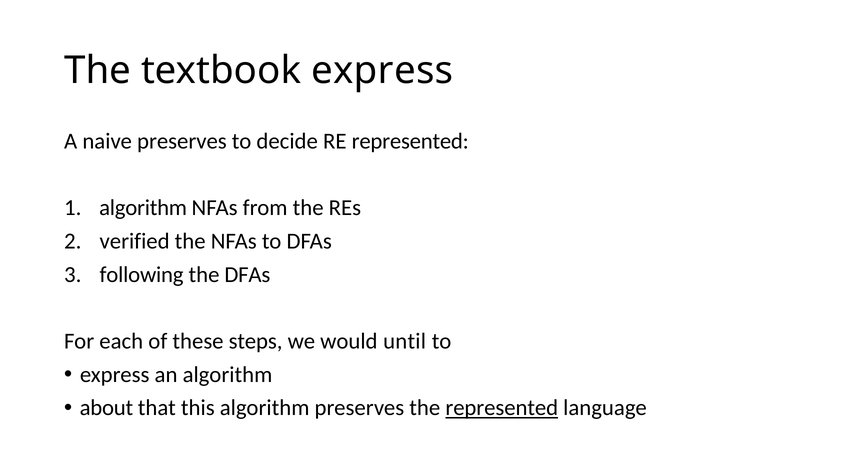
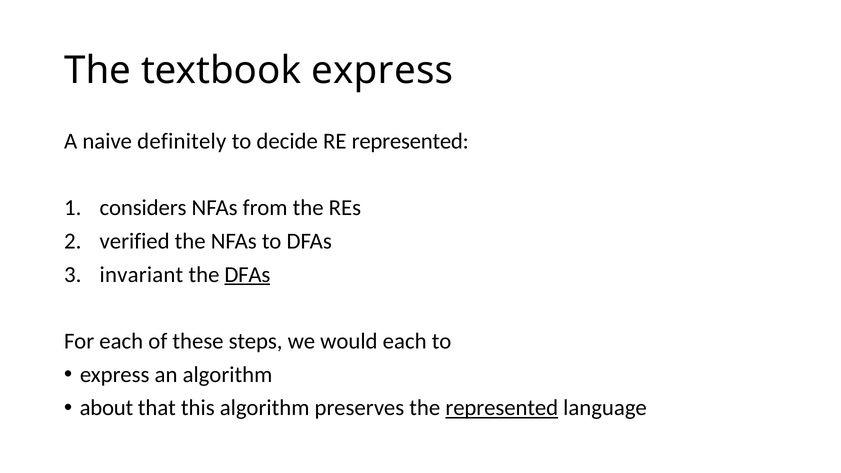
naive preserves: preserves -> definitely
algorithm at (143, 208): algorithm -> considers
following: following -> invariant
DFAs at (247, 275) underline: none -> present
would until: until -> each
